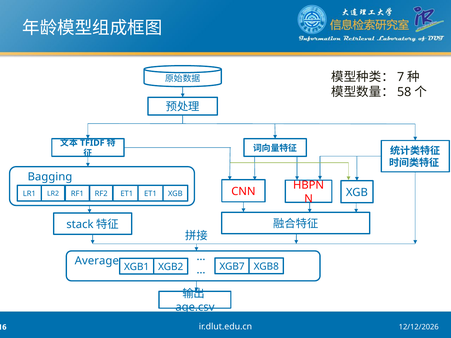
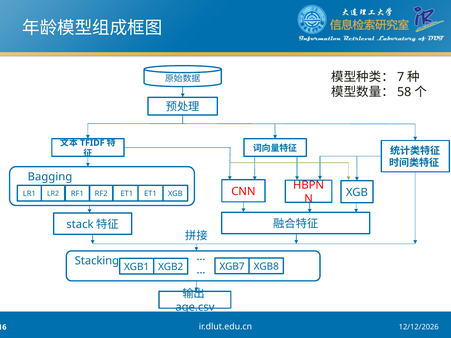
Average: Average -> Stacking
